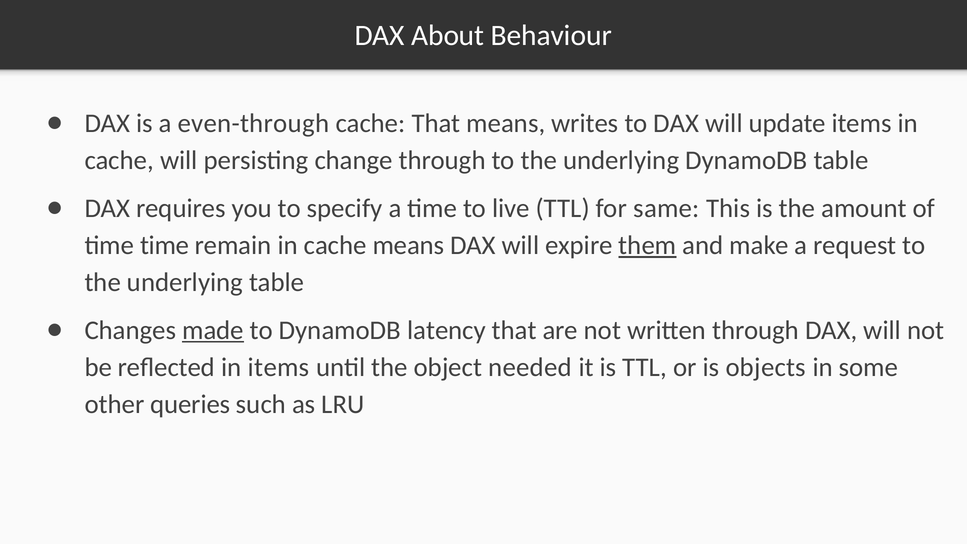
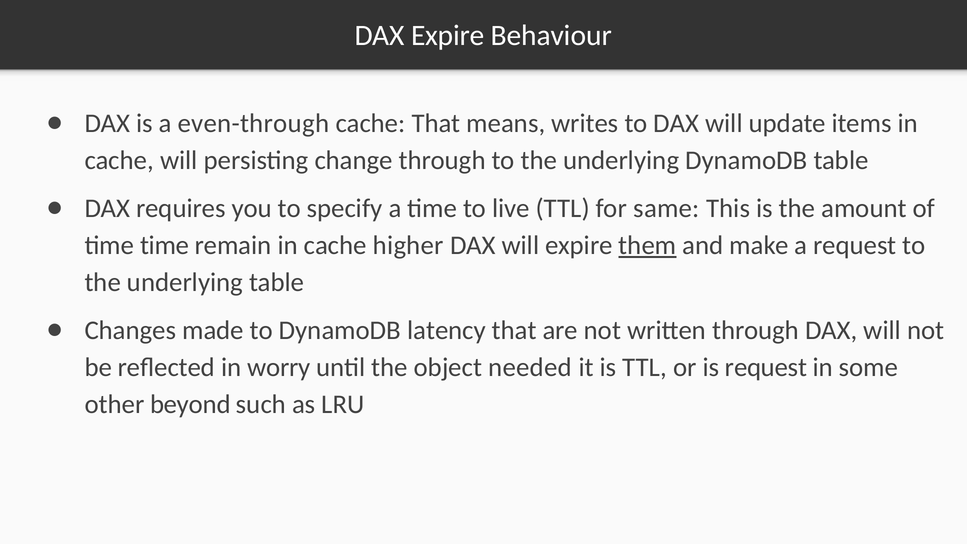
DAX About: About -> Expire
cache means: means -> higher
made underline: present -> none
in items: items -> worry
is objects: objects -> request
queries: queries -> beyond
